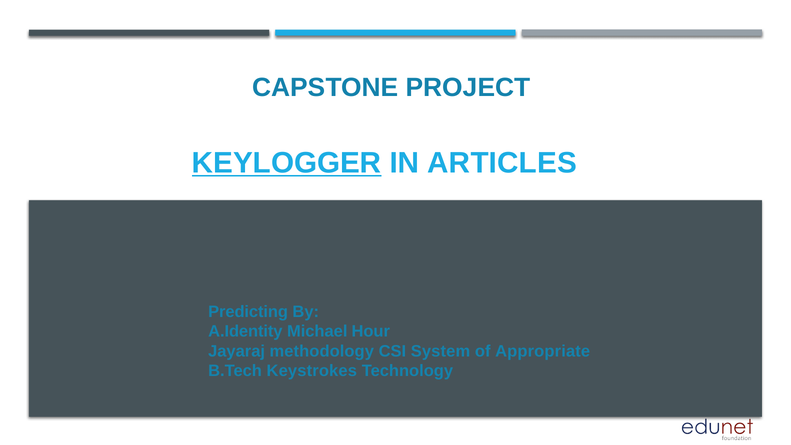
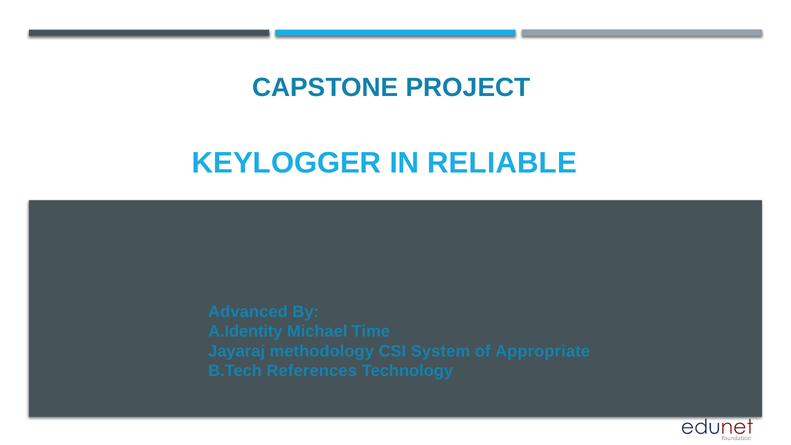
KEYLOGGER underline: present -> none
ARTICLES: ARTICLES -> RELIABLE
Predicting: Predicting -> Advanced
Hour: Hour -> Time
Keystrokes: Keystrokes -> References
